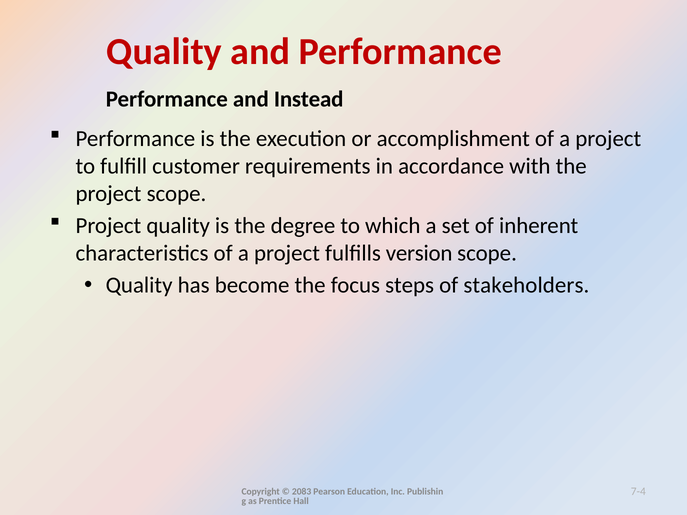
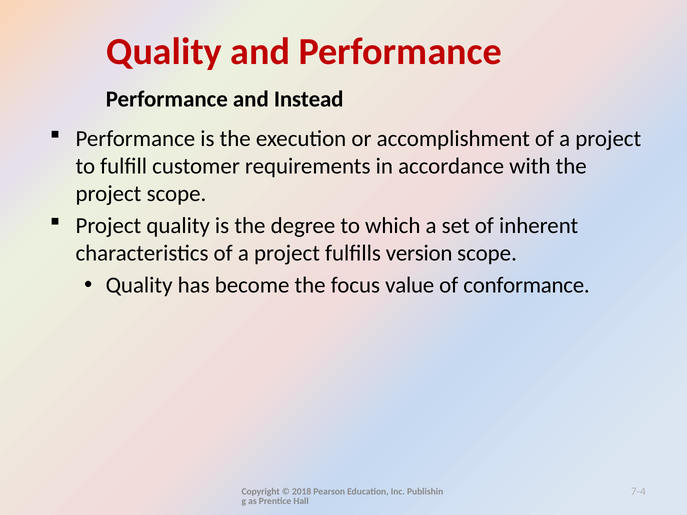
steps: steps -> value
stakeholders: stakeholders -> conformance
2083: 2083 -> 2018
